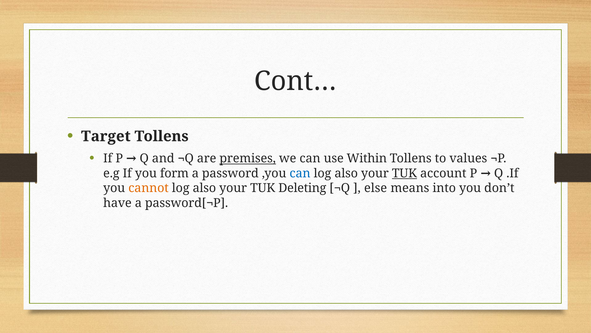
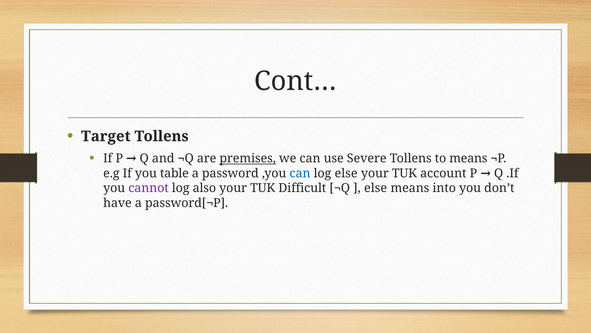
Within: Within -> Severe
to values: values -> means
form: form -> table
also at (346, 173): also -> else
TUK at (404, 173) underline: present -> none
cannot colour: orange -> purple
Deleting: Deleting -> Difficult
